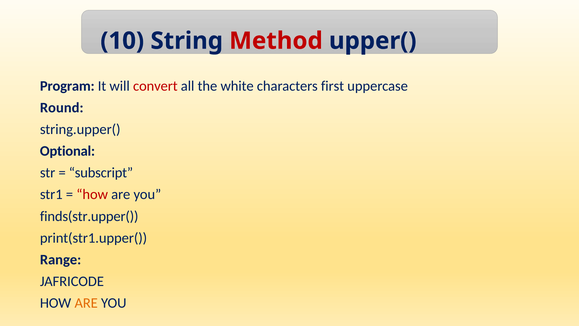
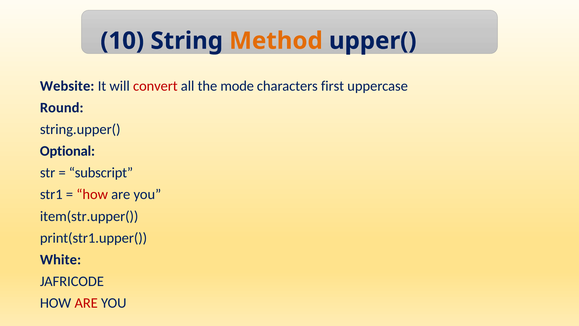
Method colour: red -> orange
Program: Program -> Website
white: white -> mode
finds(str.upper(: finds(str.upper( -> item(str.upper(
Range: Range -> White
ARE at (86, 303) colour: orange -> red
